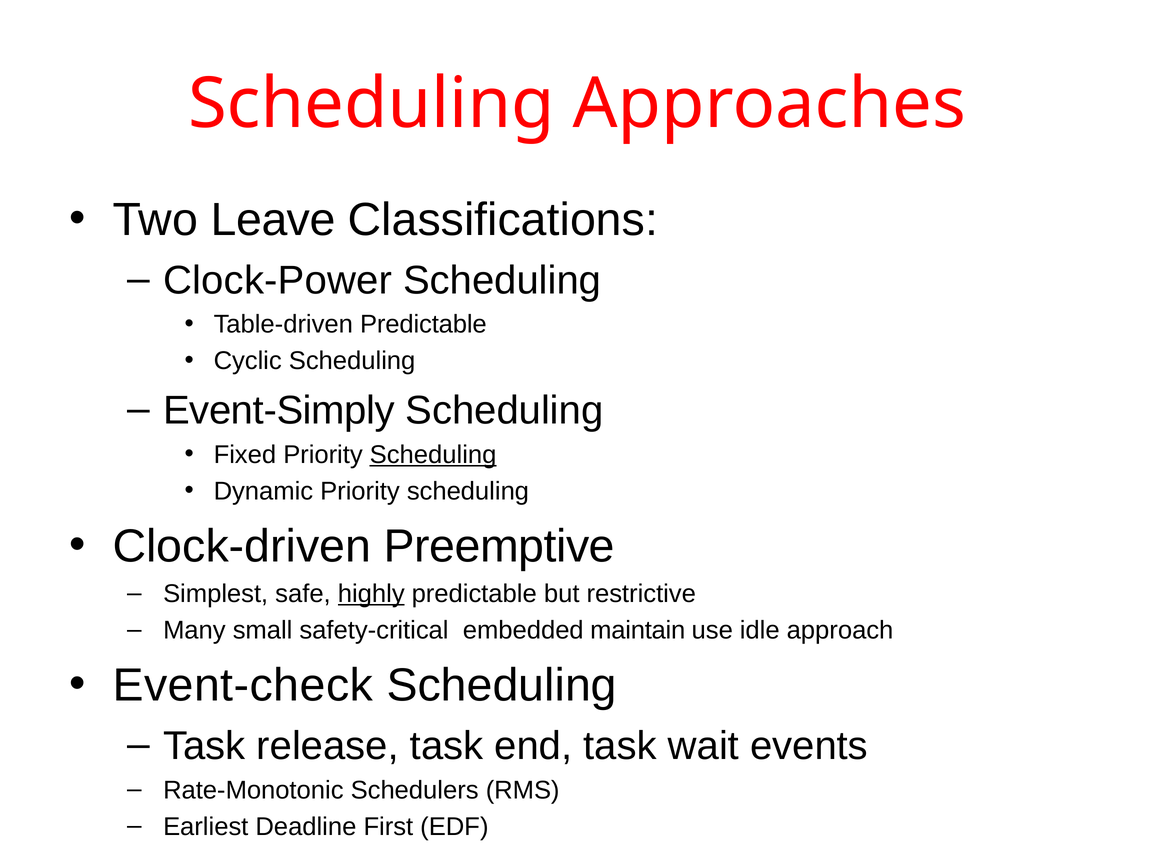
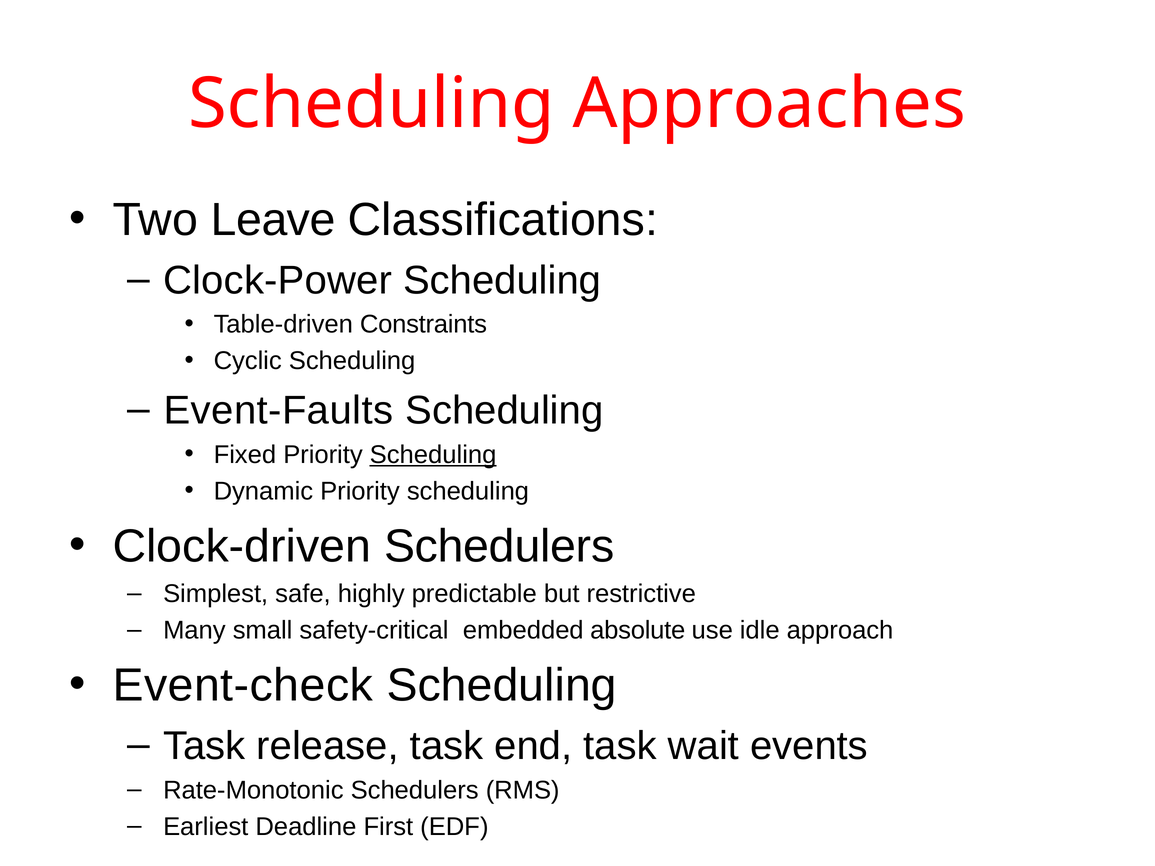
Table-driven Predictable: Predictable -> Constraints
Event-Simply: Event-Simply -> Event-Faults
Clock-driven Preemptive: Preemptive -> Schedulers
highly underline: present -> none
maintain: maintain -> absolute
